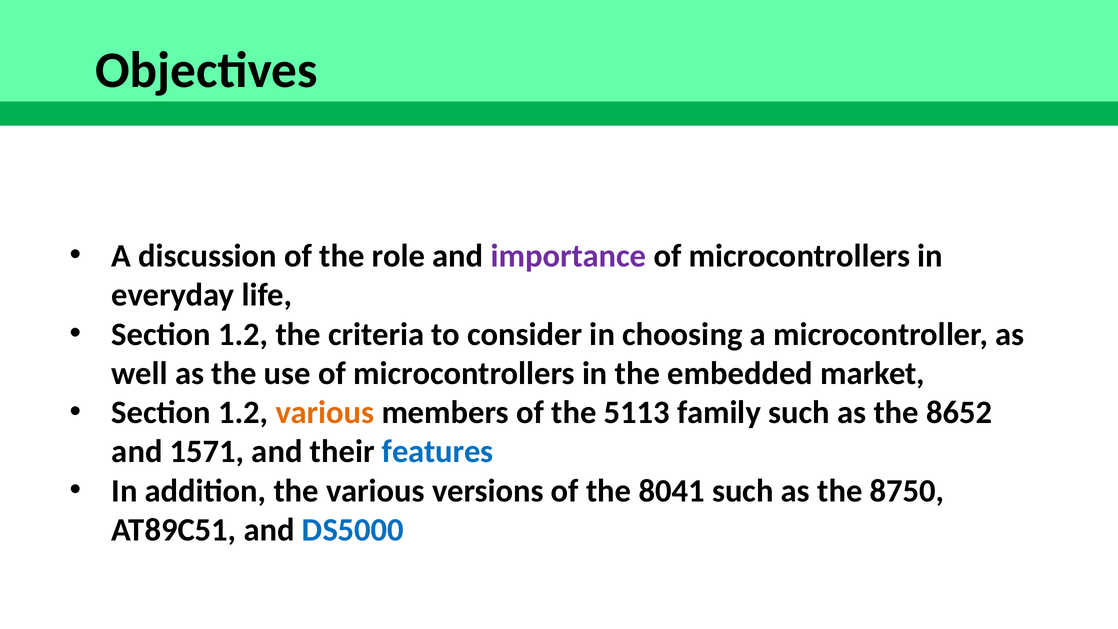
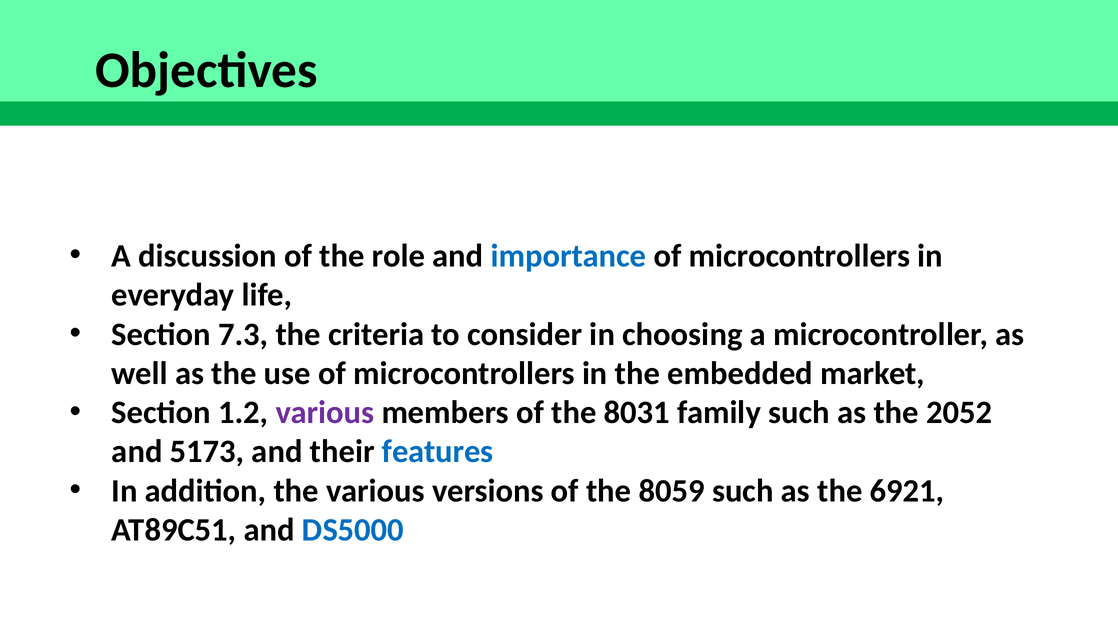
importance colour: purple -> blue
1.2 at (243, 334): 1.2 -> 7.3
various at (325, 412) colour: orange -> purple
5113: 5113 -> 8031
8652: 8652 -> 2052
1571: 1571 -> 5173
8041: 8041 -> 8059
8750: 8750 -> 6921
